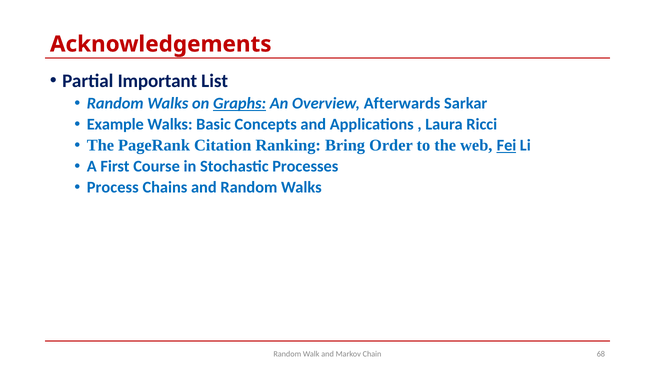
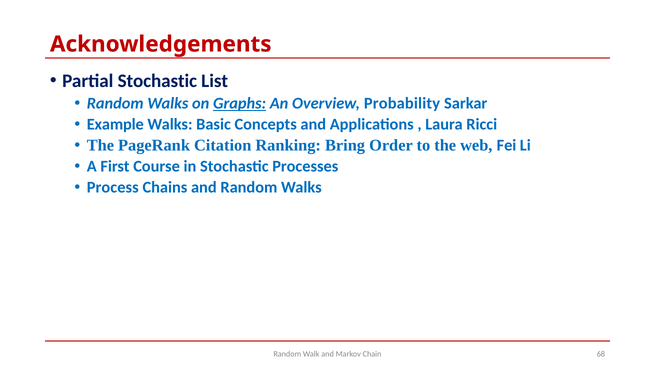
Partial Important: Important -> Stochastic
Afterwards: Afterwards -> Probability
Fei underline: present -> none
